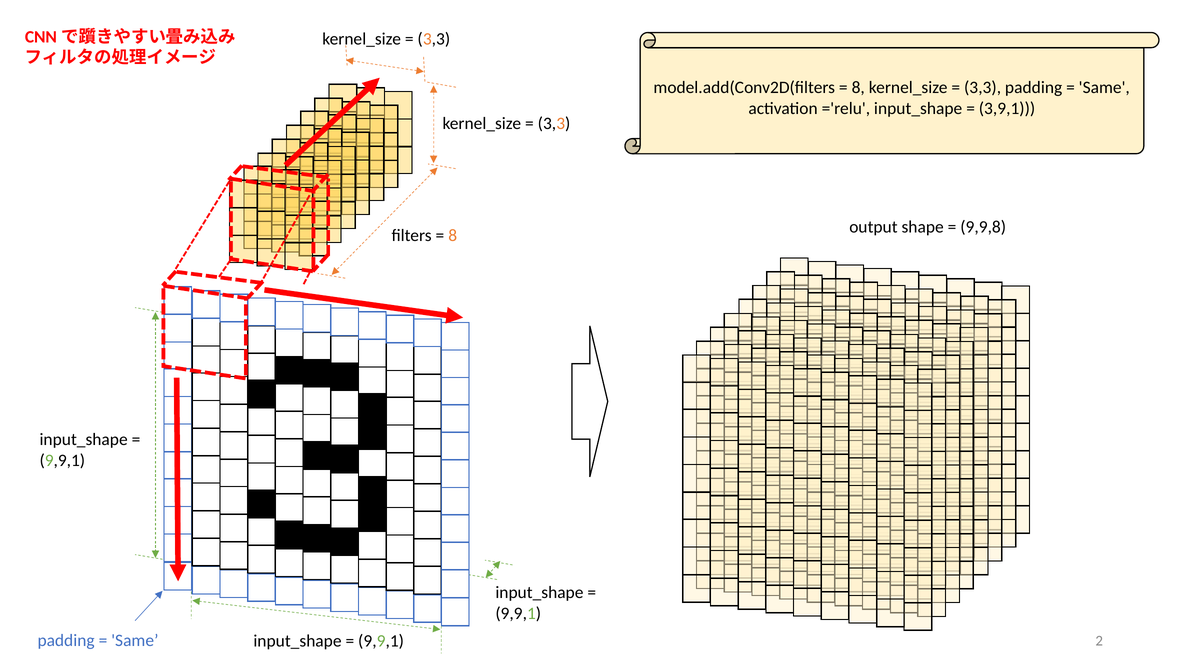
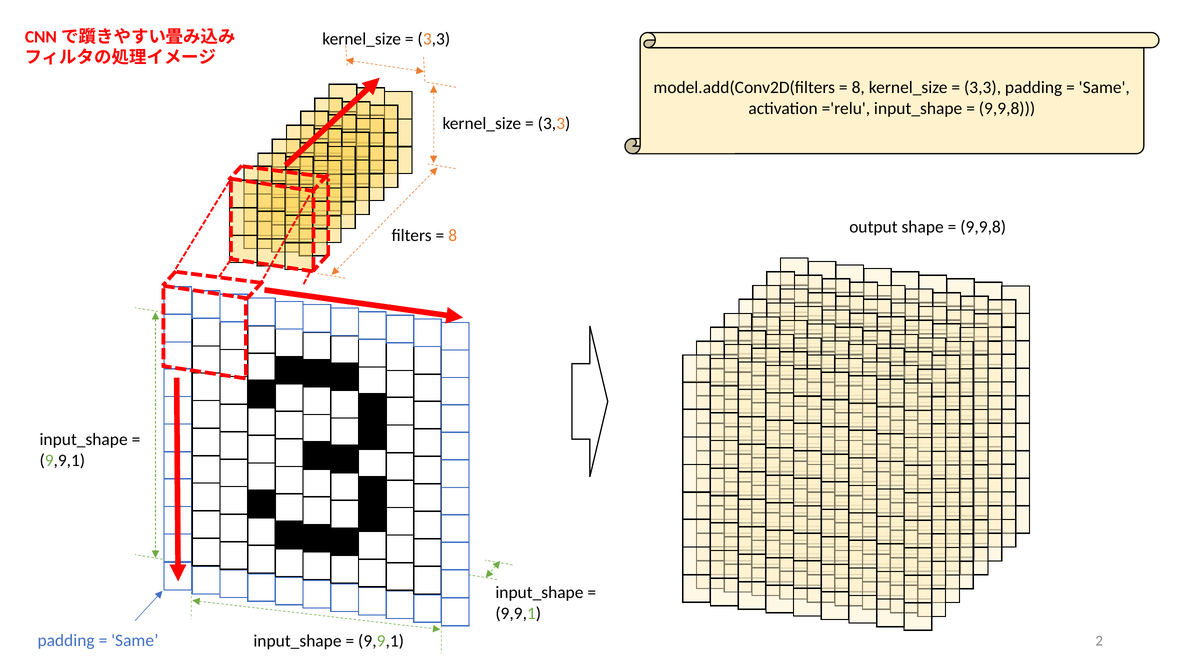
3,9,1 at (1007, 109): 3,9,1 -> 9,9,8
